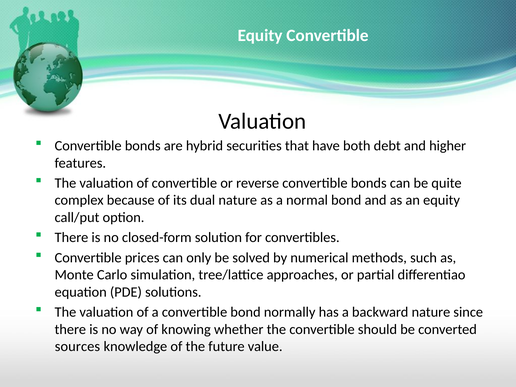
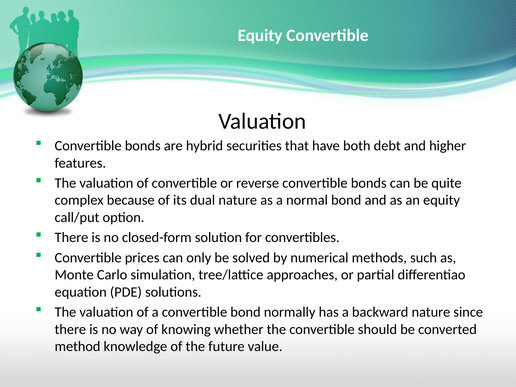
sources: sources -> method
